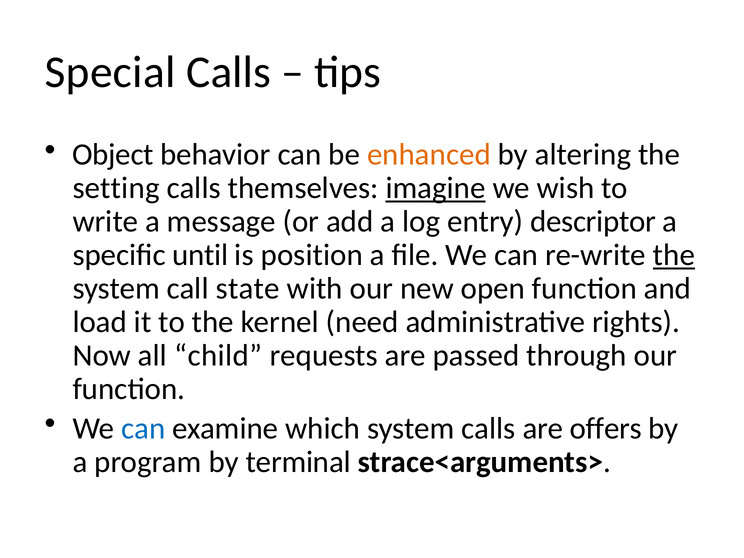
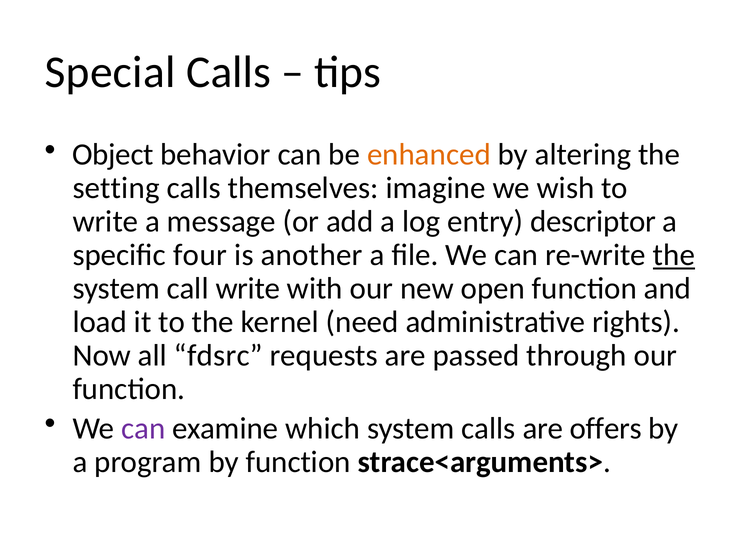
imagine underline: present -> none
until: until -> four
position: position -> another
call state: state -> write
child: child -> fdsrc
can at (143, 428) colour: blue -> purple
by terminal: terminal -> function
